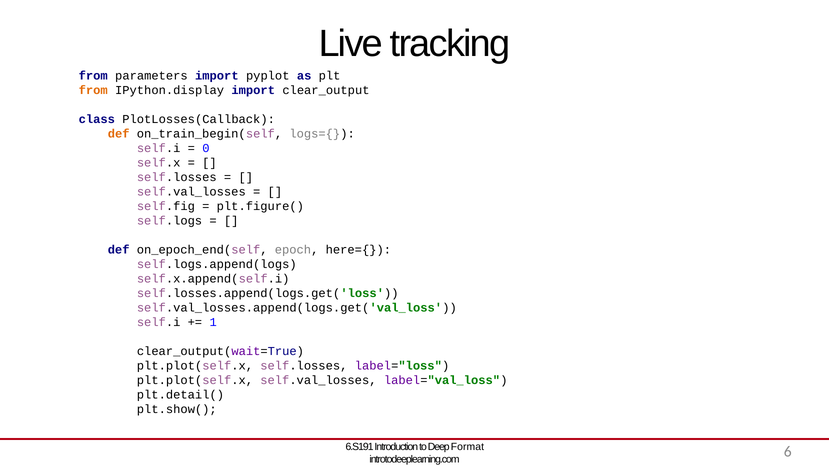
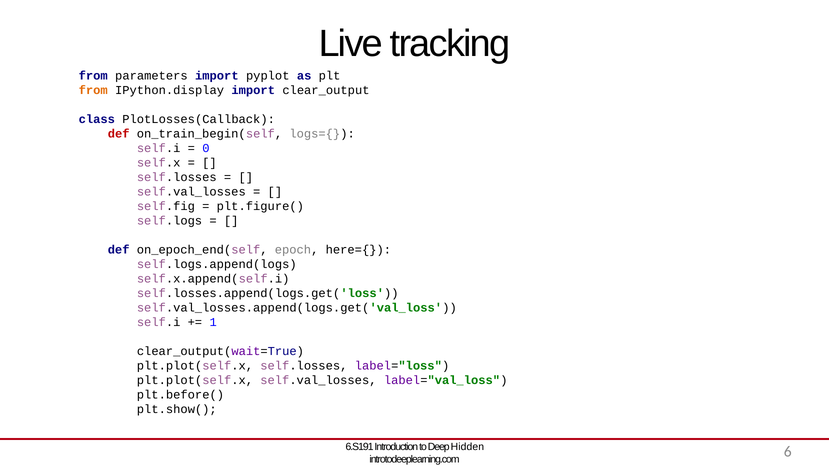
def at (119, 134) colour: orange -> red
plt.detail(: plt.detail( -> plt.before(
Format: Format -> Hidden
